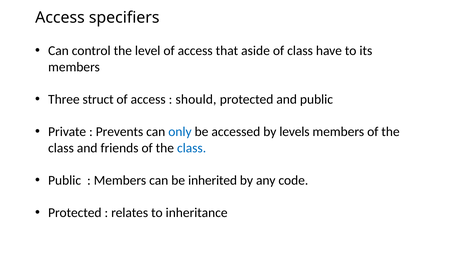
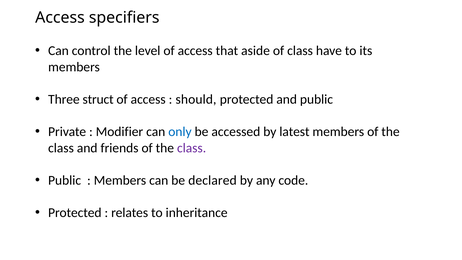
Prevents: Prevents -> Modifier
levels: levels -> latest
class at (192, 148) colour: blue -> purple
inherited: inherited -> declared
